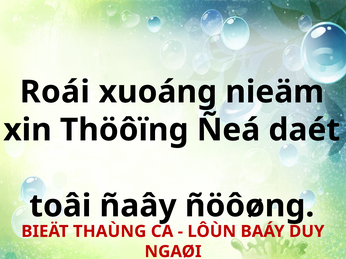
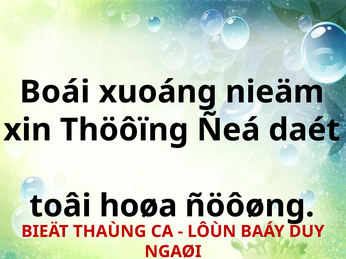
Roái: Roái -> Boái
ñaây: ñaây -> hoøa
